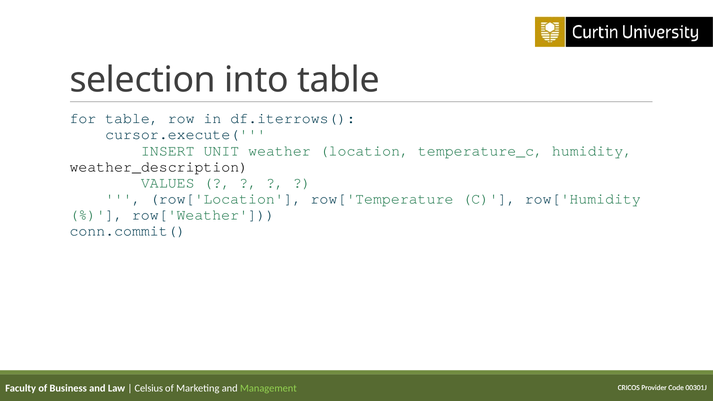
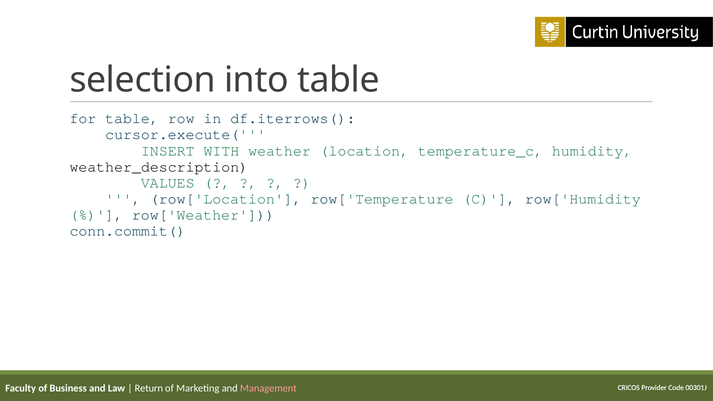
UNIT: UNIT -> WITH
Celsius: Celsius -> Return
Management colour: light green -> pink
